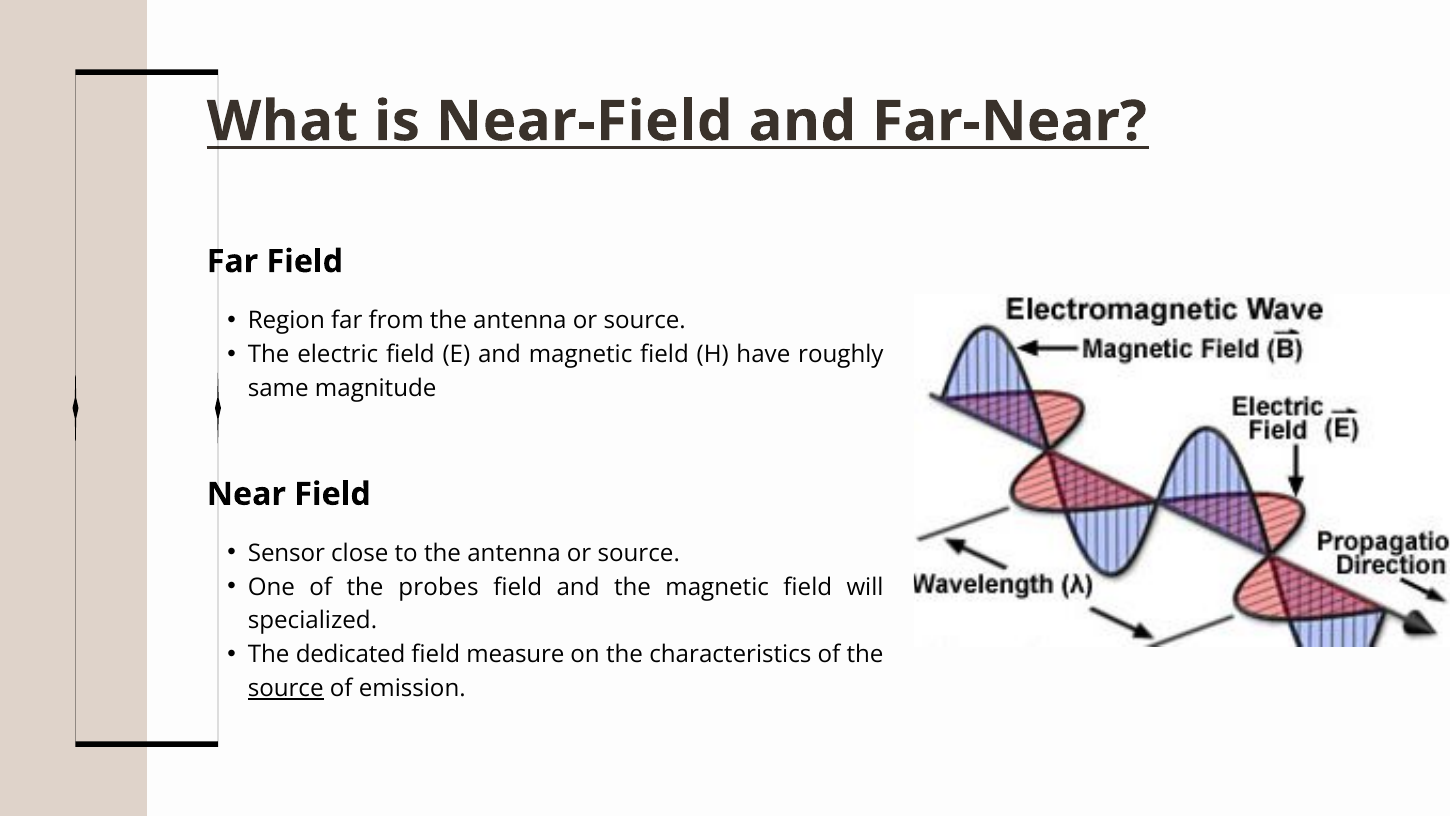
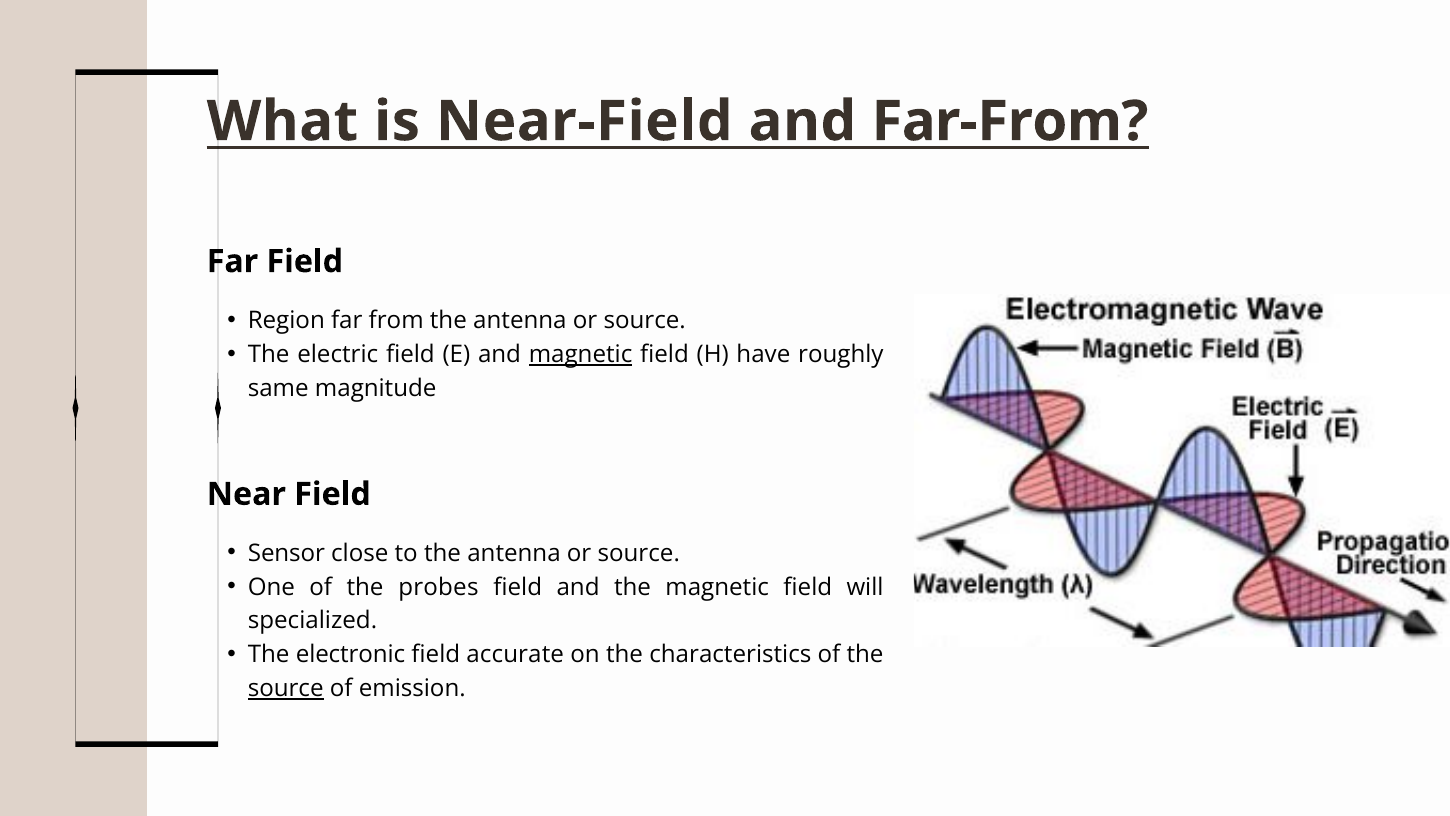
Far-Near: Far-Near -> Far-From
magnetic at (581, 354) underline: none -> present
dedicated: dedicated -> electronic
measure: measure -> accurate
